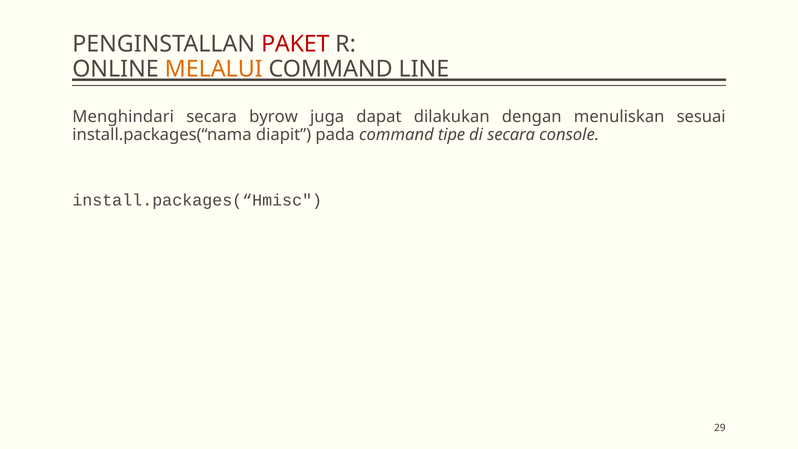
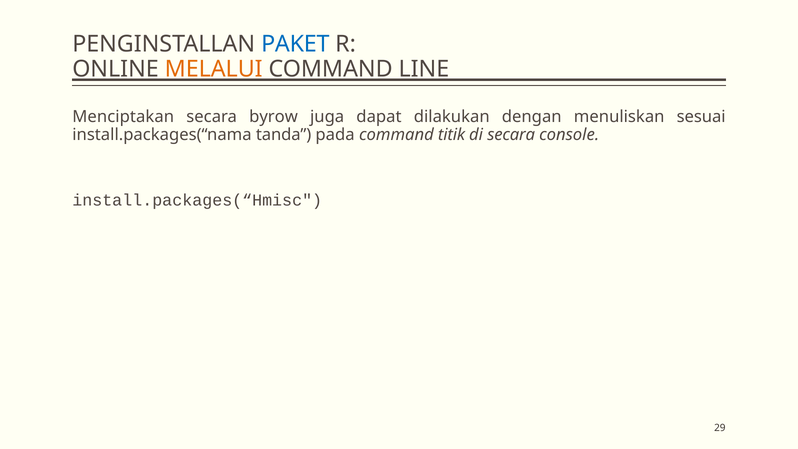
PAKET colour: red -> blue
Menghindari: Menghindari -> Menciptakan
diapit: diapit -> tanda
tipe: tipe -> titik
